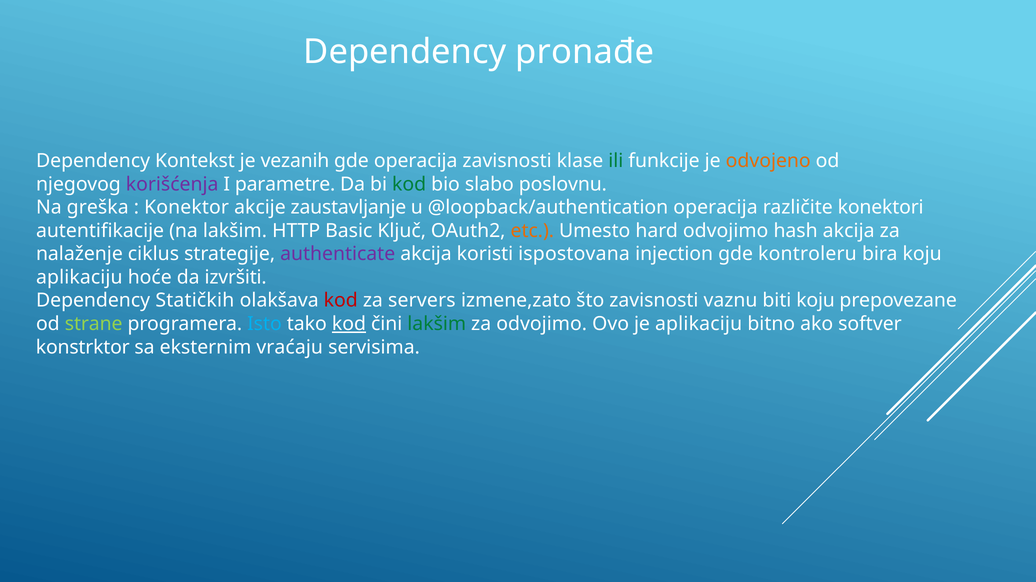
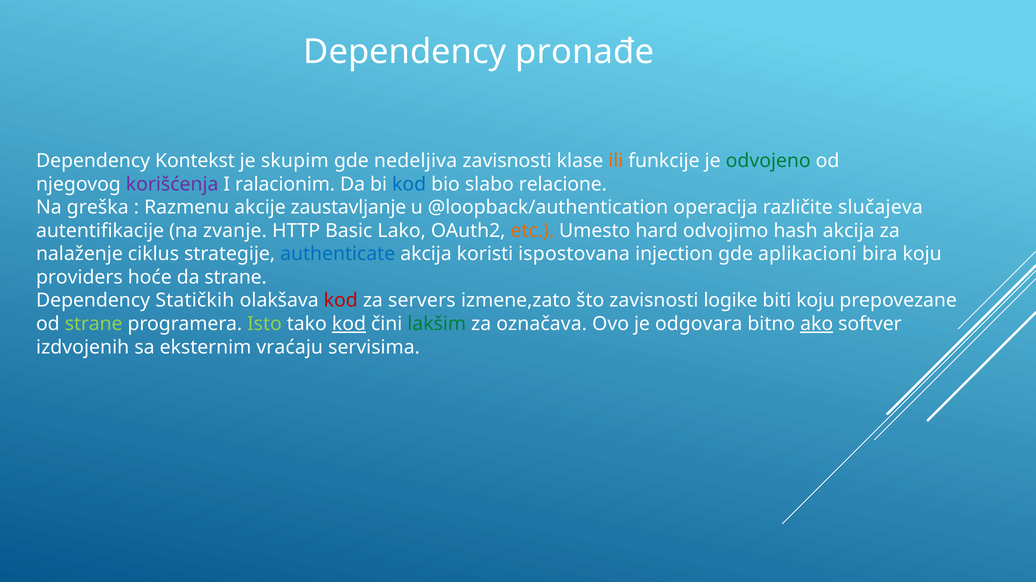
vezanih: vezanih -> skupim
gde operacija: operacija -> nedeljiva
ili colour: green -> orange
odvojeno colour: orange -> green
parametre: parametre -> ralacionim
kod at (409, 184) colour: green -> blue
poslovnu: poslovnu -> relacione
Konektor: Konektor -> Razmenu
konektori: konektori -> slučajeva
na lakšim: lakšim -> zvanje
Ključ: Ključ -> Lako
authenticate colour: purple -> blue
kontroleru: kontroleru -> aplikacioni
aplikaciju at (79, 278): aplikaciju -> providers
da izvršiti: izvršiti -> strane
vaznu: vaznu -> logike
Isto colour: light blue -> light green
za odvojimo: odvojimo -> označava
je aplikaciju: aplikaciju -> odgovara
ako underline: none -> present
konstrktor: konstrktor -> izdvojenih
